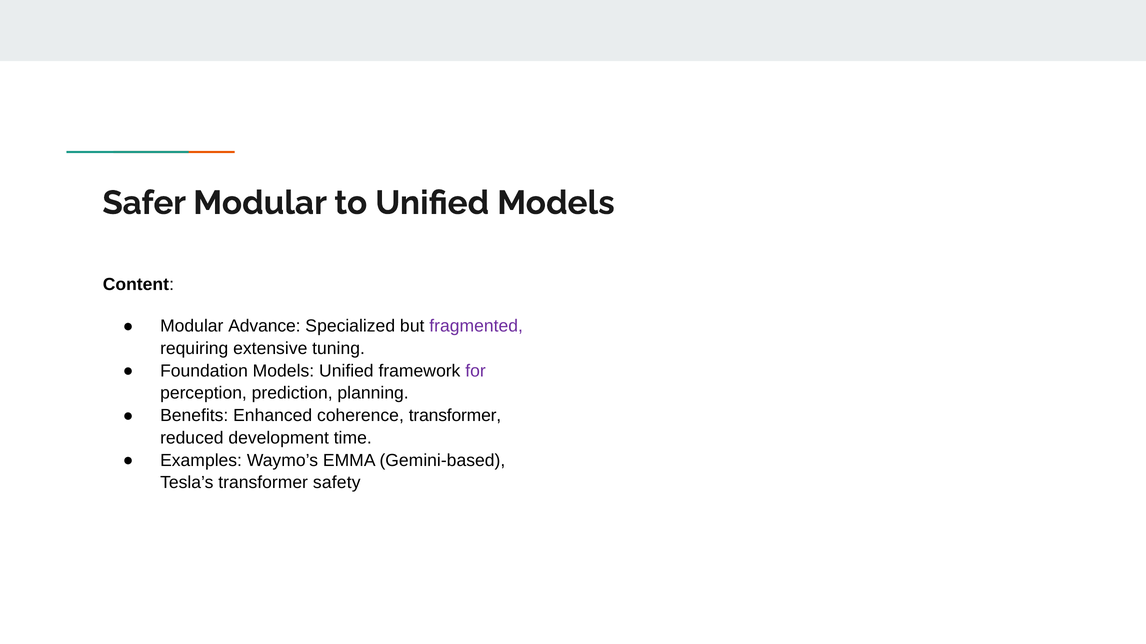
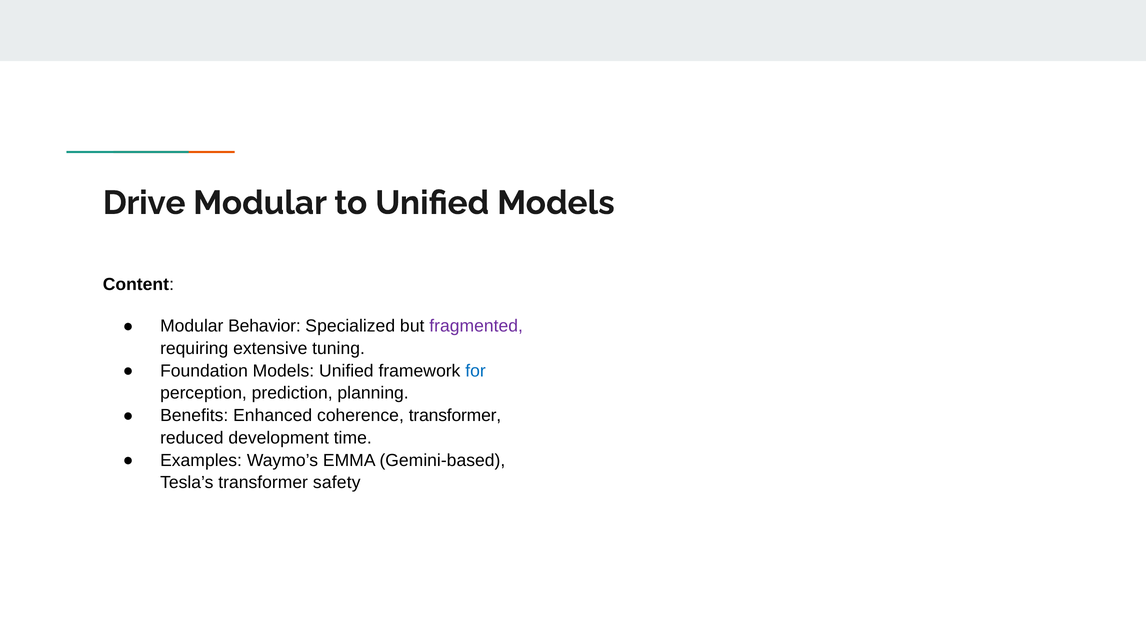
Safer: Safer -> Drive
Advance: Advance -> Behavior
for colour: purple -> blue
